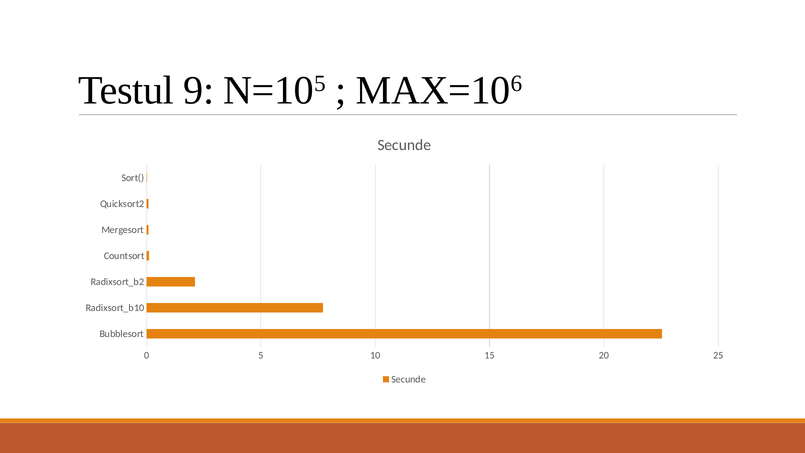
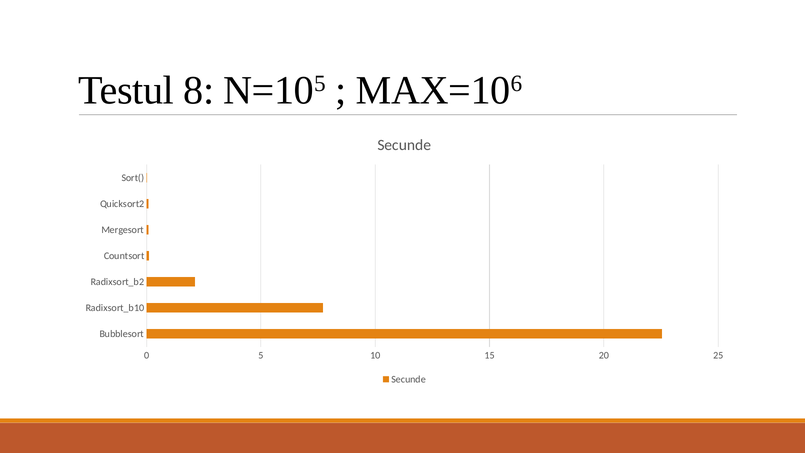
9: 9 -> 8
